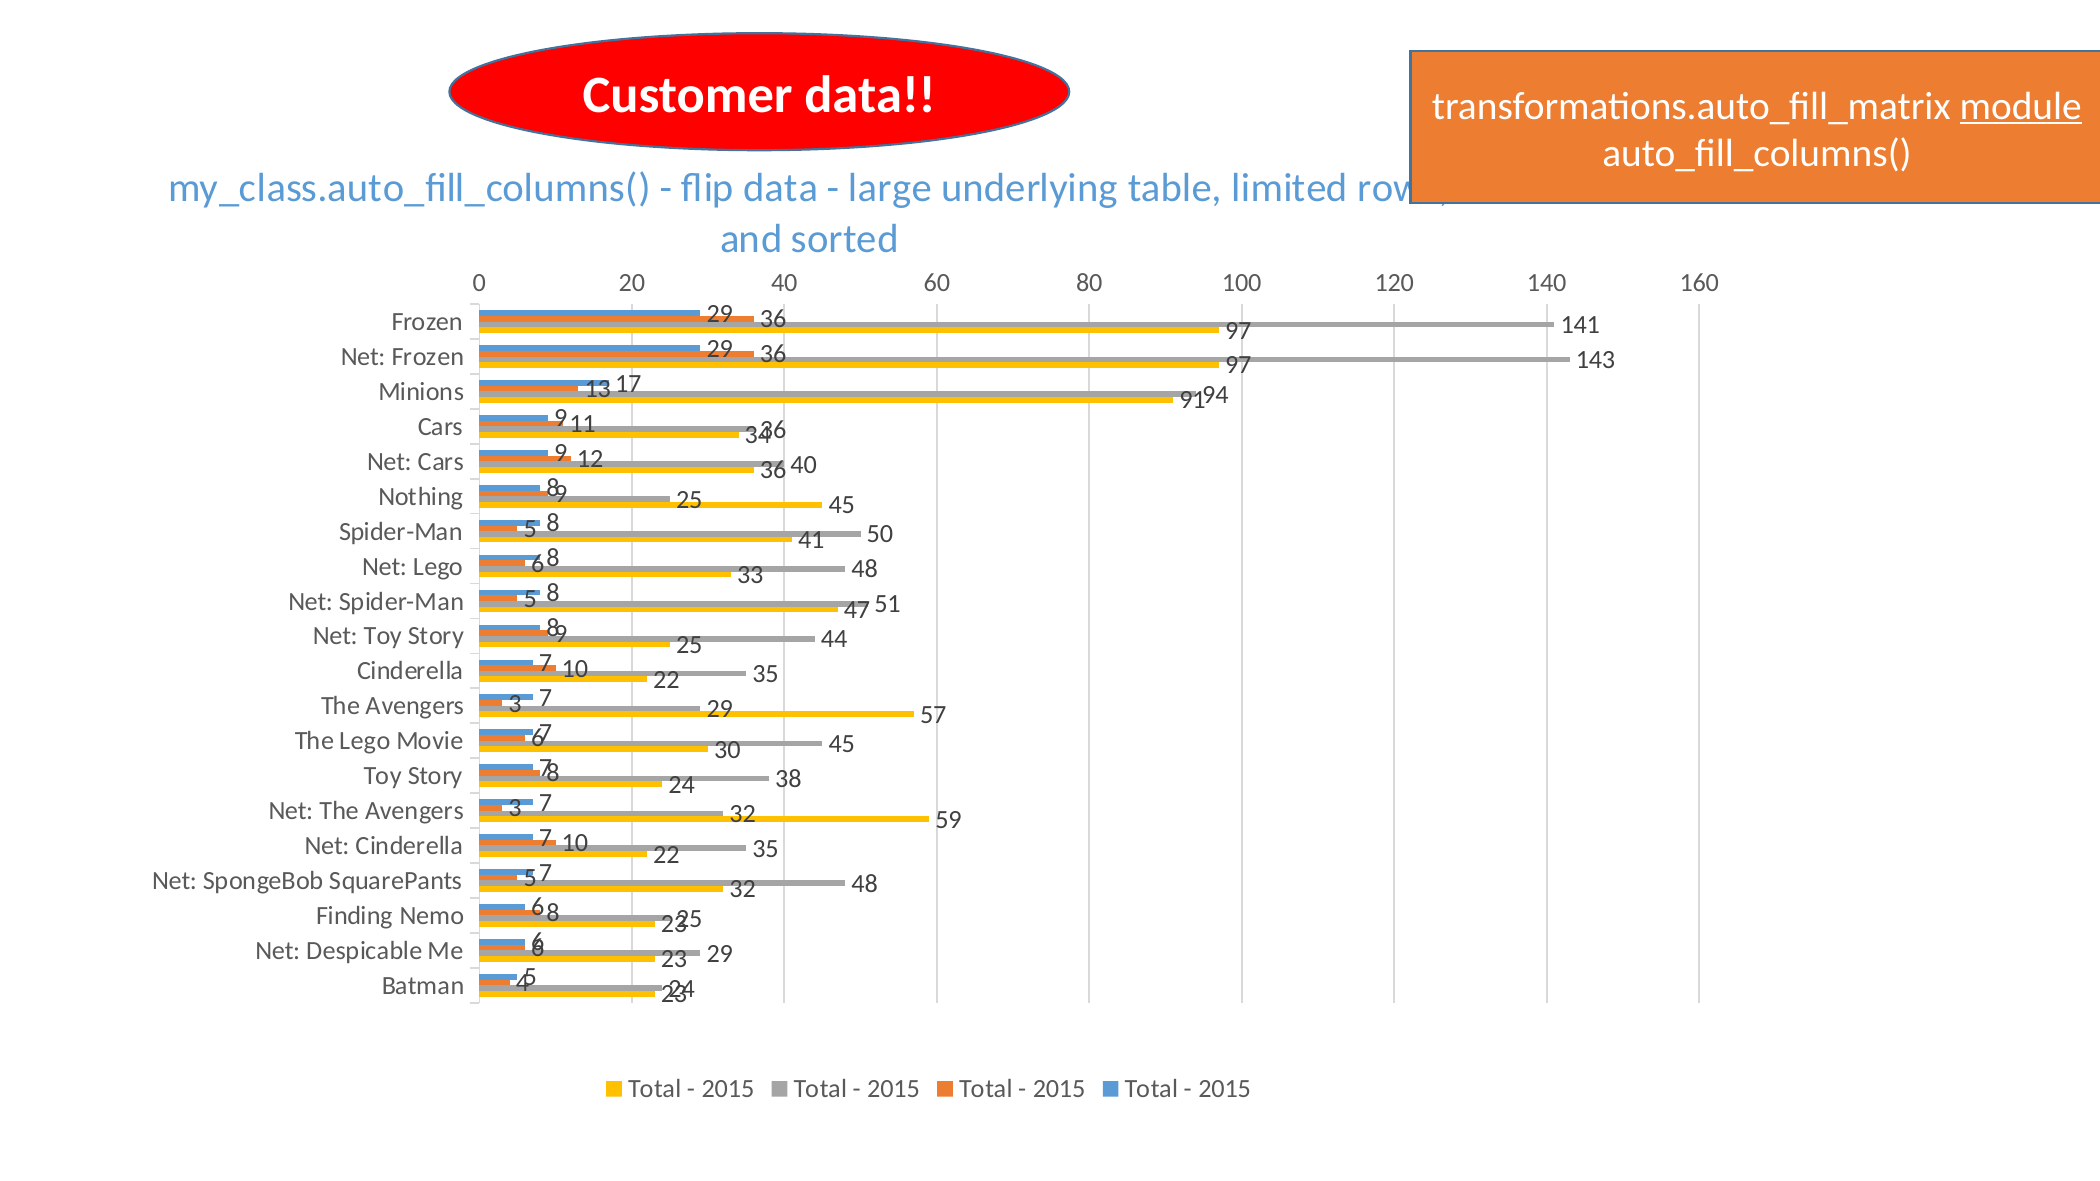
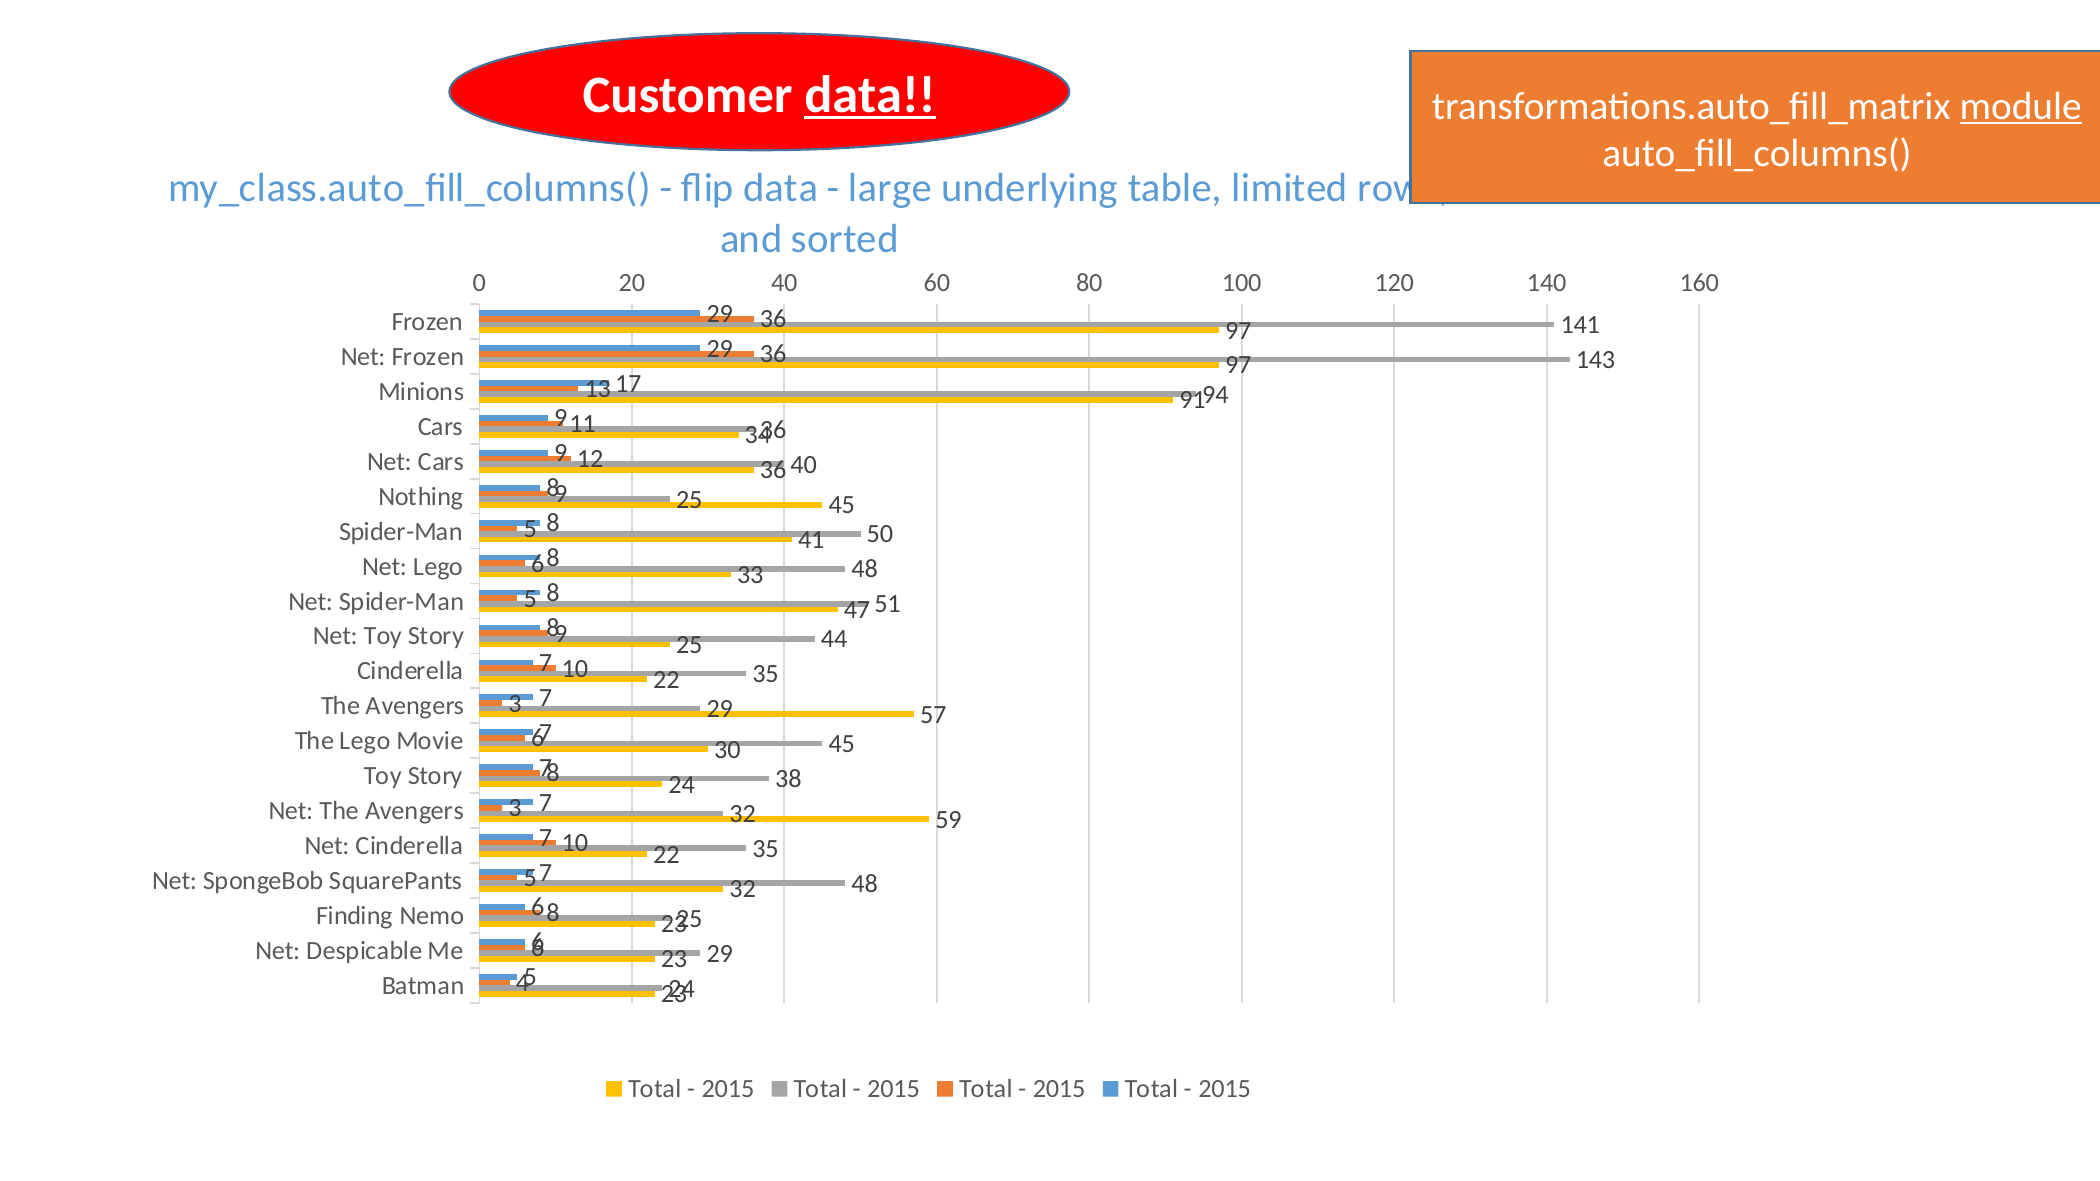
data at (870, 95) underline: none -> present
